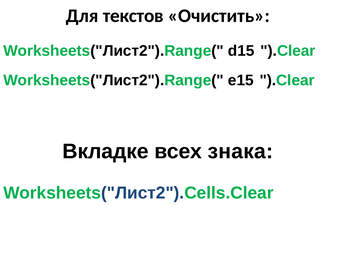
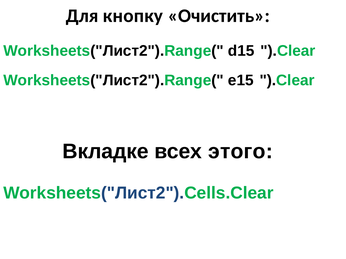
текстов: текстов -> кнопку
знака: знака -> этого
